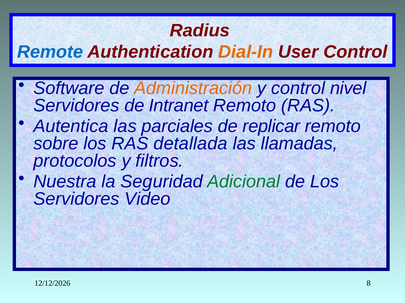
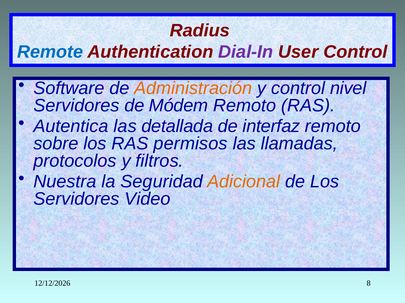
Dial-In colour: orange -> purple
Intranet: Intranet -> Módem
parciales: parciales -> detallada
replicar: replicar -> interfaz
detallada: detallada -> permisos
Adicional colour: green -> orange
